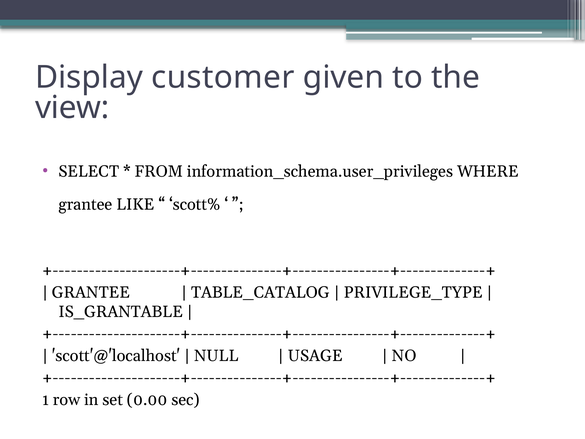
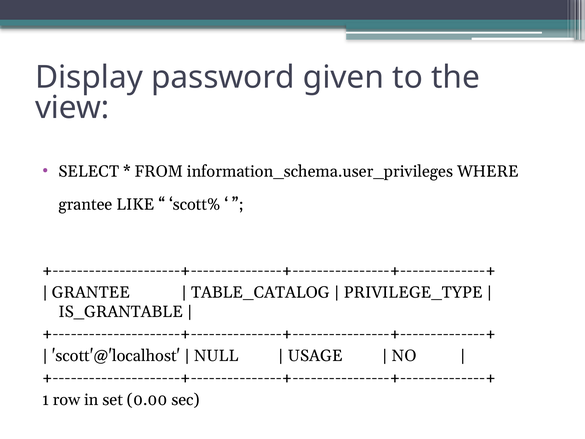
customer: customer -> password
